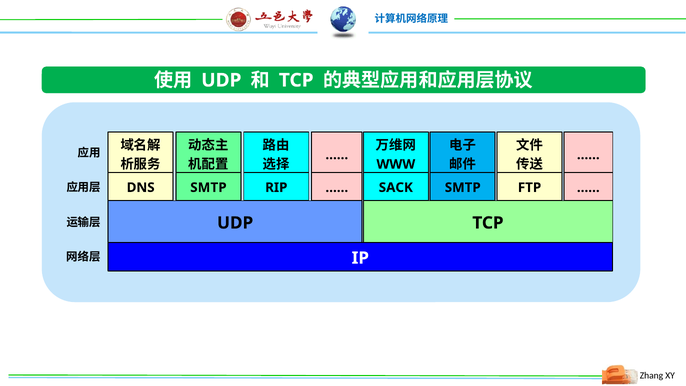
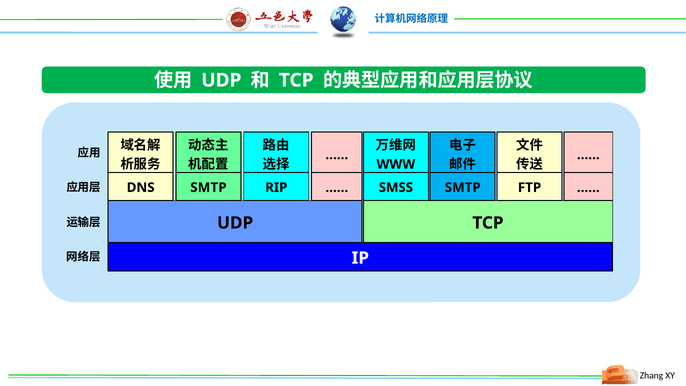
SACK: SACK -> SMSS
